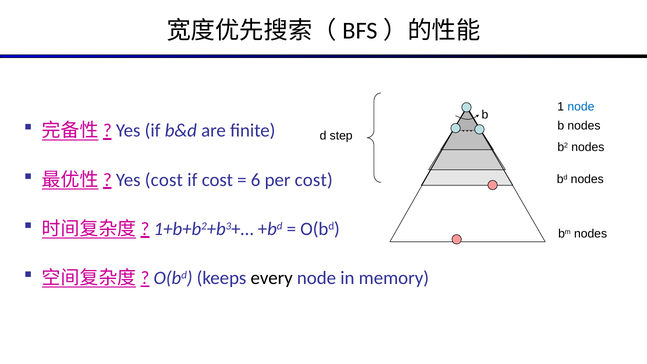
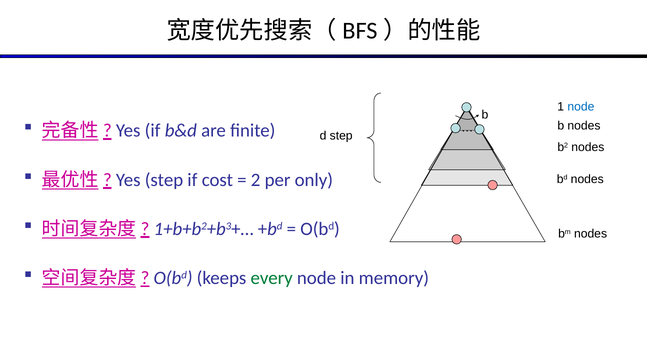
Yes cost: cost -> step
6: 6 -> 2
per cost: cost -> only
every colour: black -> green
